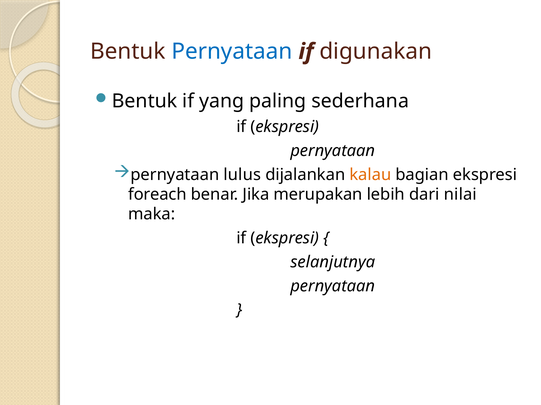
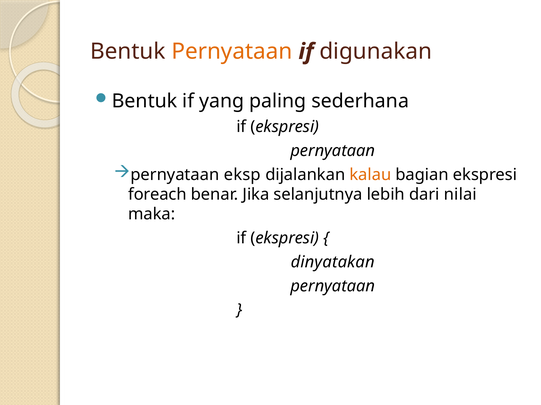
Pernyataan at (232, 52) colour: blue -> orange
lulus: lulus -> eksp
merupakan: merupakan -> selanjutnya
selanjutnya: selanjutnya -> dinyatakan
